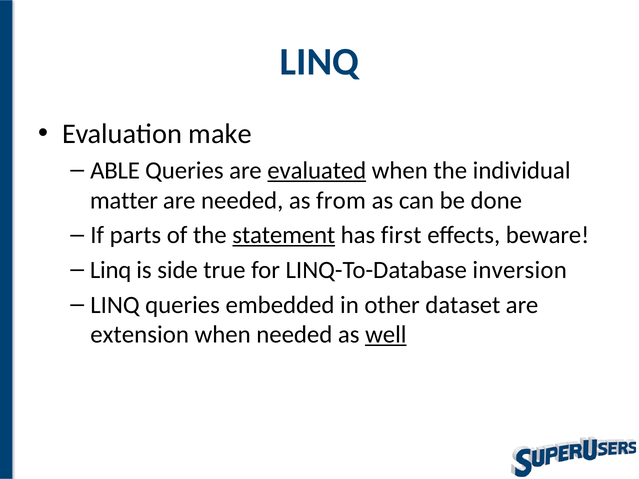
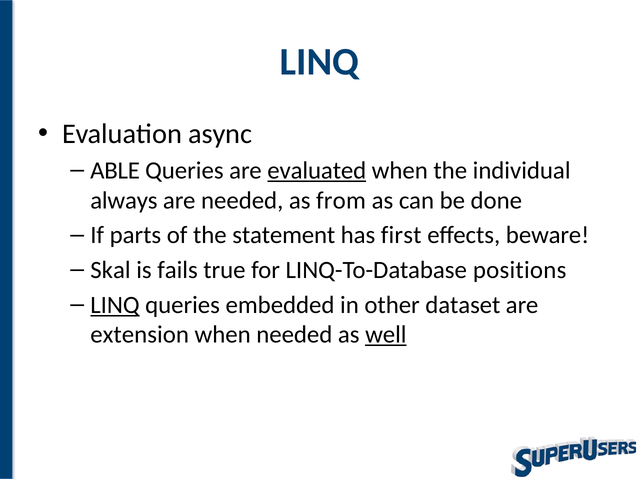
make: make -> async
matter: matter -> always
statement underline: present -> none
Linq at (111, 270): Linq -> Skal
side: side -> fails
inversion: inversion -> positions
LINQ at (115, 305) underline: none -> present
